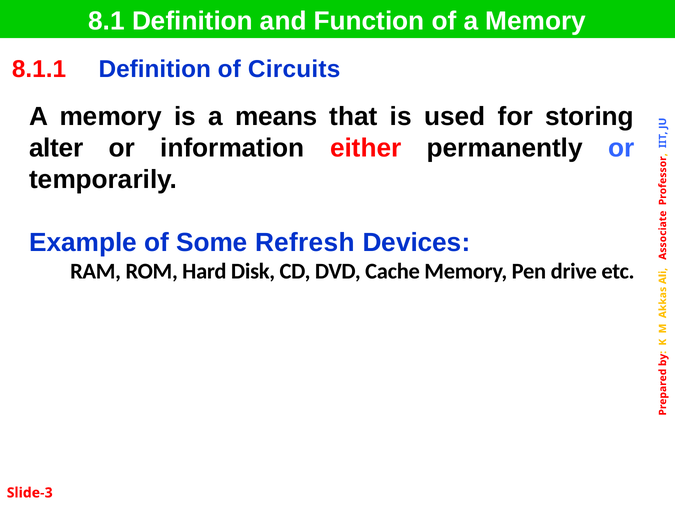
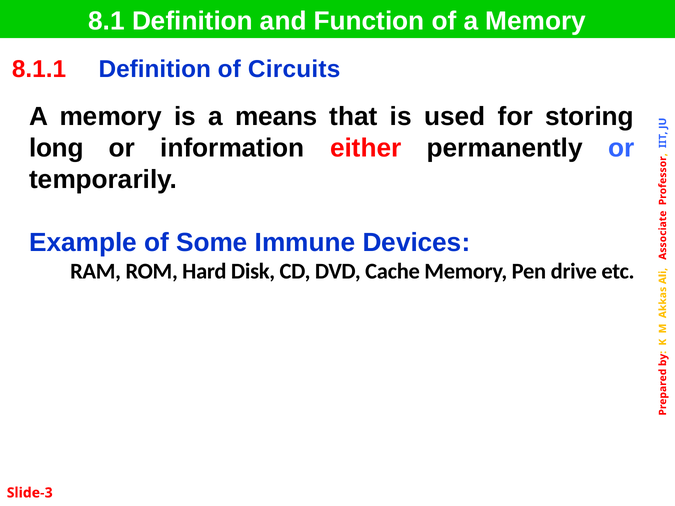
alter: alter -> long
Refresh: Refresh -> Immune
